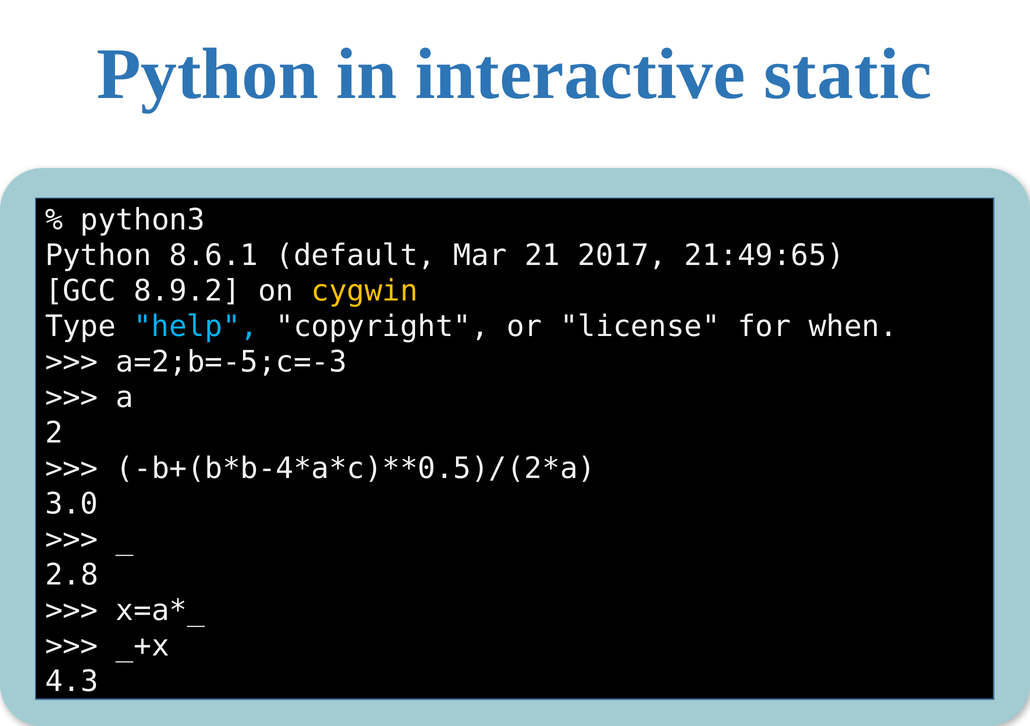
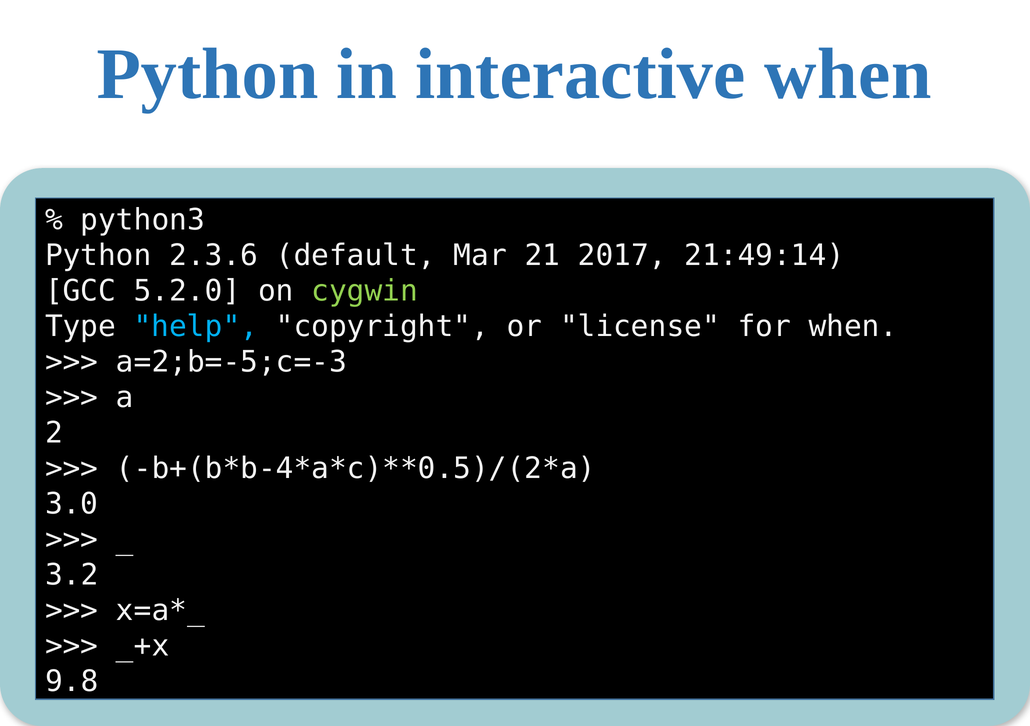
interactive static: static -> when
8.6.1: 8.6.1 -> 2.3.6
21:49:65: 21:49:65 -> 21:49:14
8.9.2: 8.9.2 -> 5.2.0
cygwin colour: yellow -> light green
2.8: 2.8 -> 3.2
4.3: 4.3 -> 9.8
